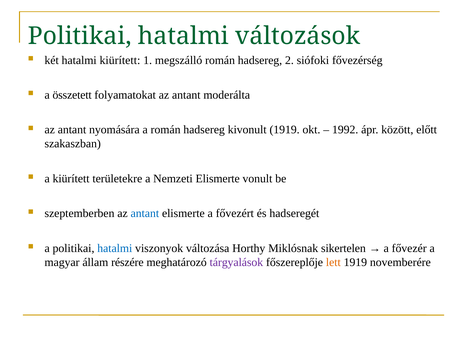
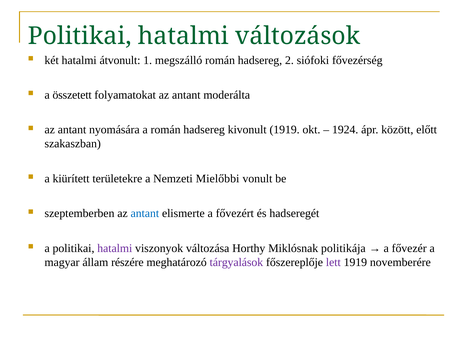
hatalmi kiürített: kiürített -> átvonult
1992: 1992 -> 1924
Nemzeti Elismerte: Elismerte -> Mielőbbi
hatalmi at (115, 248) colour: blue -> purple
sikertelen: sikertelen -> politikája
lett colour: orange -> purple
